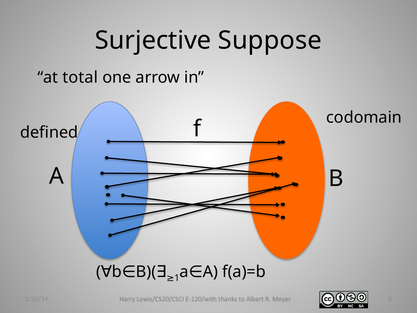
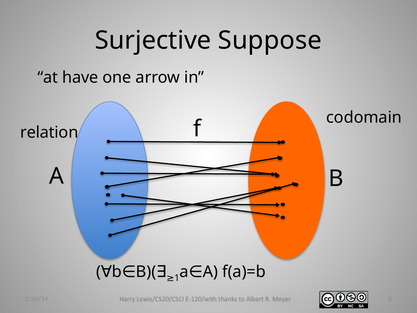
total: total -> have
defined: defined -> relation
